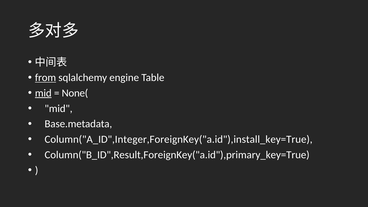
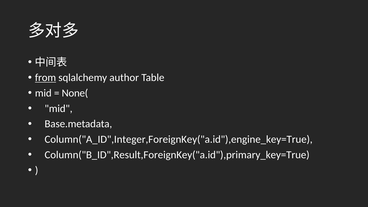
engine: engine -> author
mid at (43, 93) underline: present -> none
Column("A_ID",Integer,ForeignKey("a.id"),install_key=True: Column("A_ID",Integer,ForeignKey("a.id"),install_key=True -> Column("A_ID",Integer,ForeignKey("a.id"),engine_key=True
